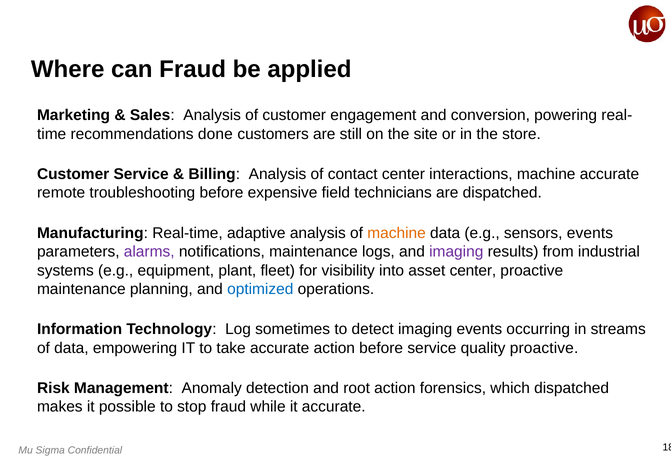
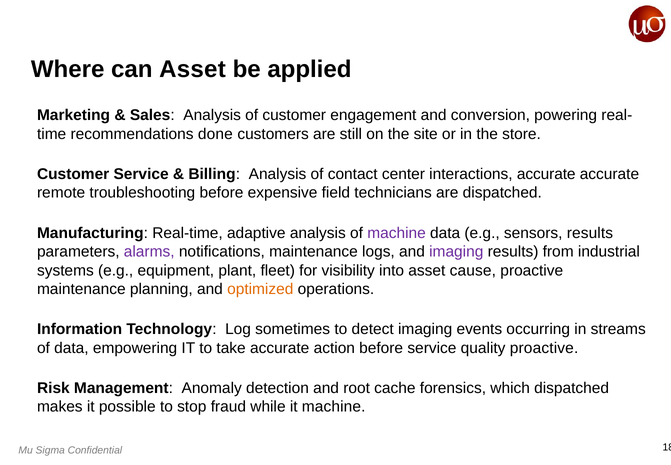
can Fraud: Fraud -> Asset
interactions machine: machine -> accurate
machine at (397, 233) colour: orange -> purple
sensors events: events -> results
asset center: center -> cause
optimized colour: blue -> orange
root action: action -> cache
it accurate: accurate -> machine
